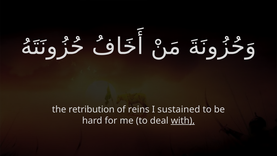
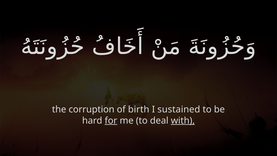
retribution: retribution -> corruption
reins: reins -> birth
for underline: none -> present
